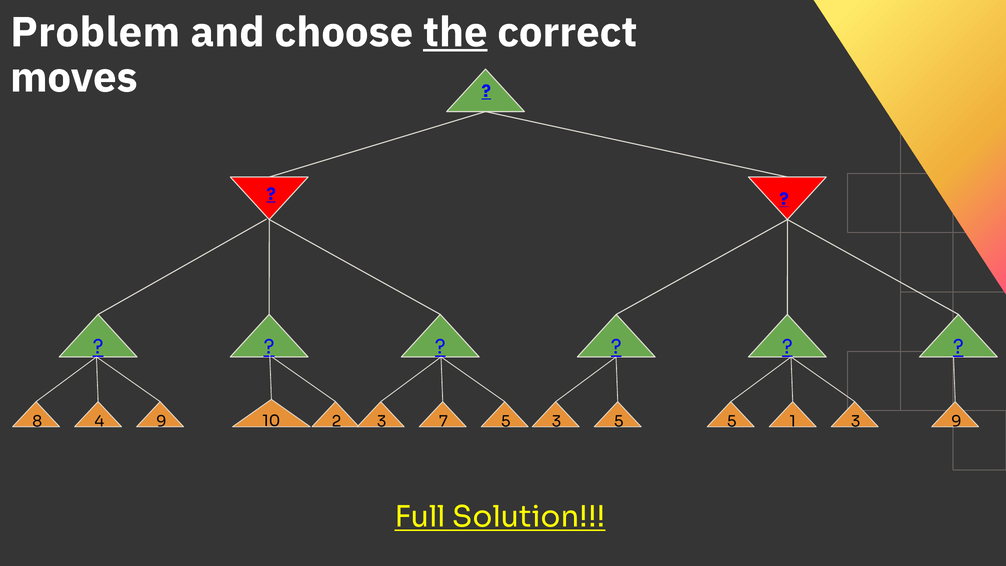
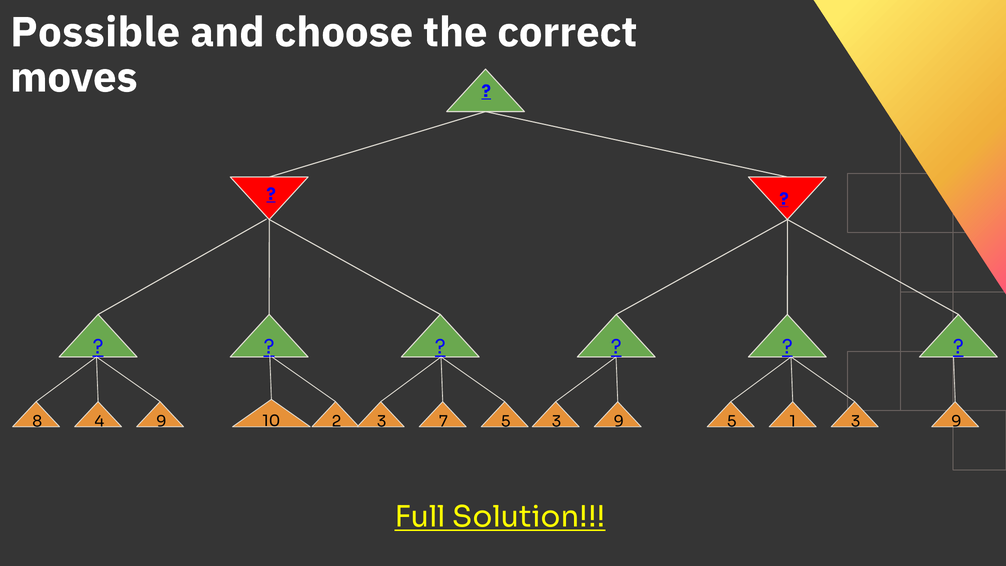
Problem: Problem -> Possible
the underline: present -> none
3 5: 5 -> 9
